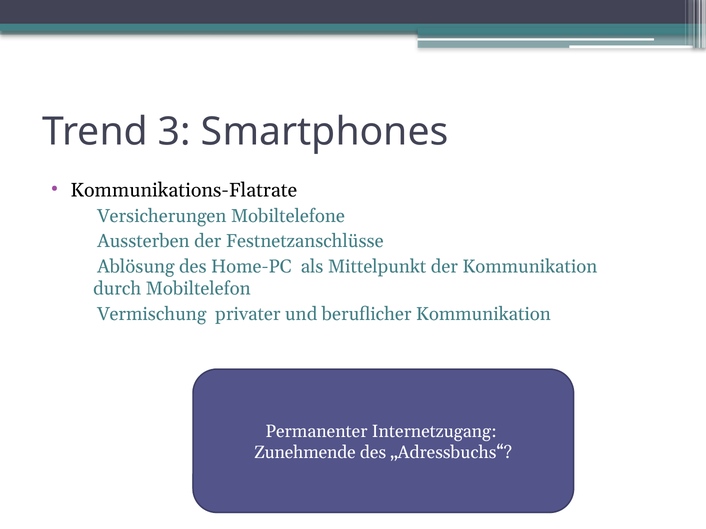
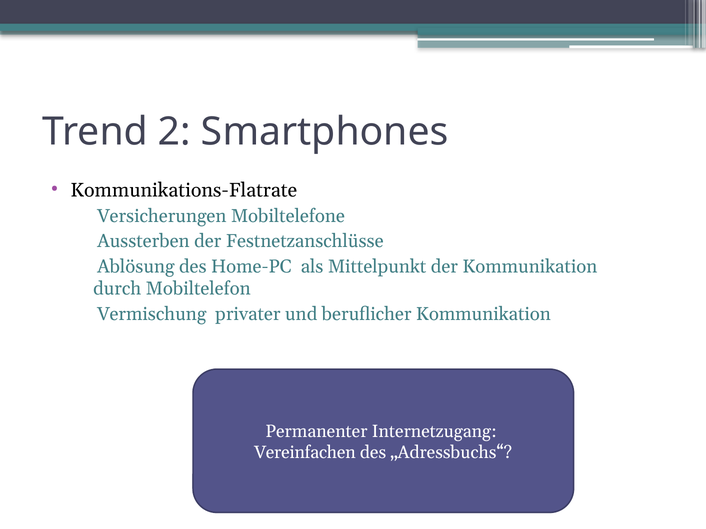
3: 3 -> 2
Zunehmende: Zunehmende -> Vereinfachen
